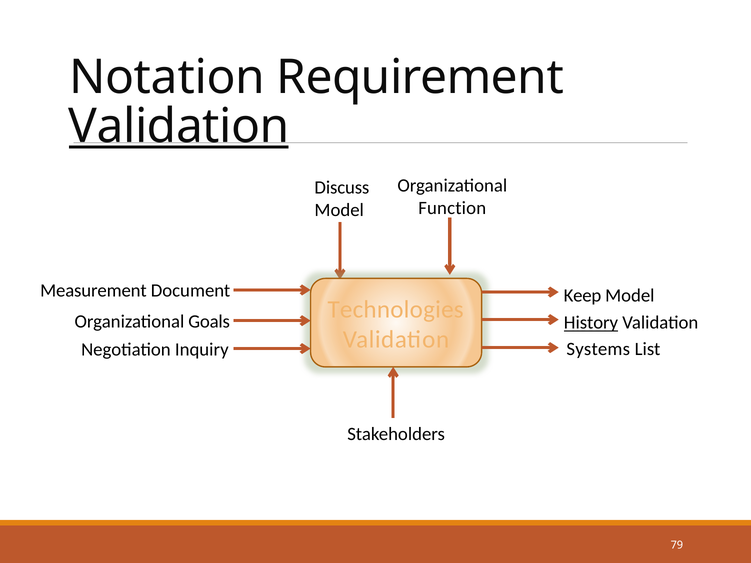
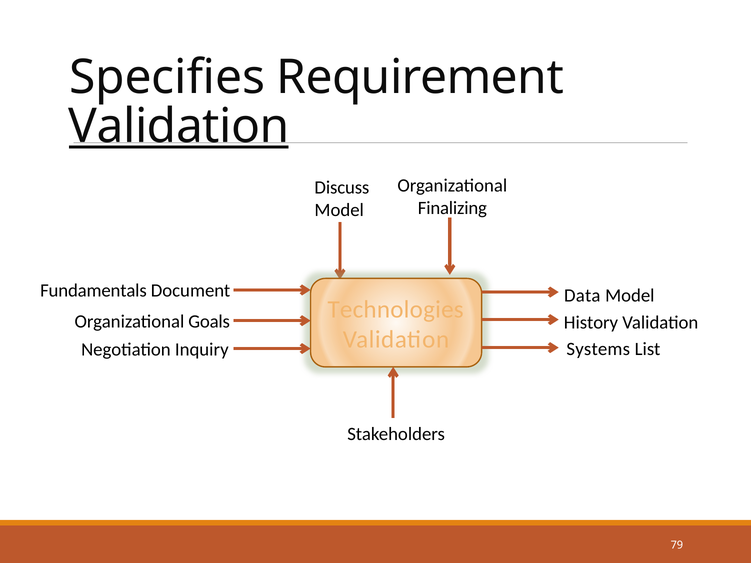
Notation: Notation -> Specifies
Function: Function -> Finalizing
Measurement: Measurement -> Fundamentals
Keep: Keep -> Data
History underline: present -> none
